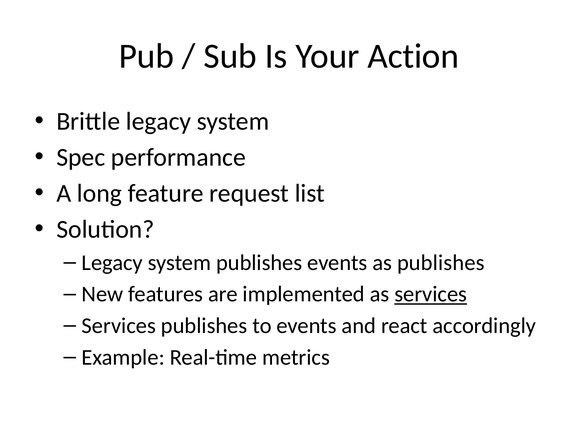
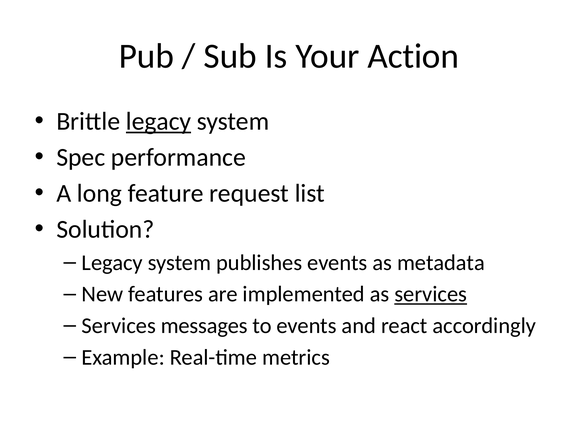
legacy at (159, 121) underline: none -> present
as publishes: publishes -> metadata
Services publishes: publishes -> messages
